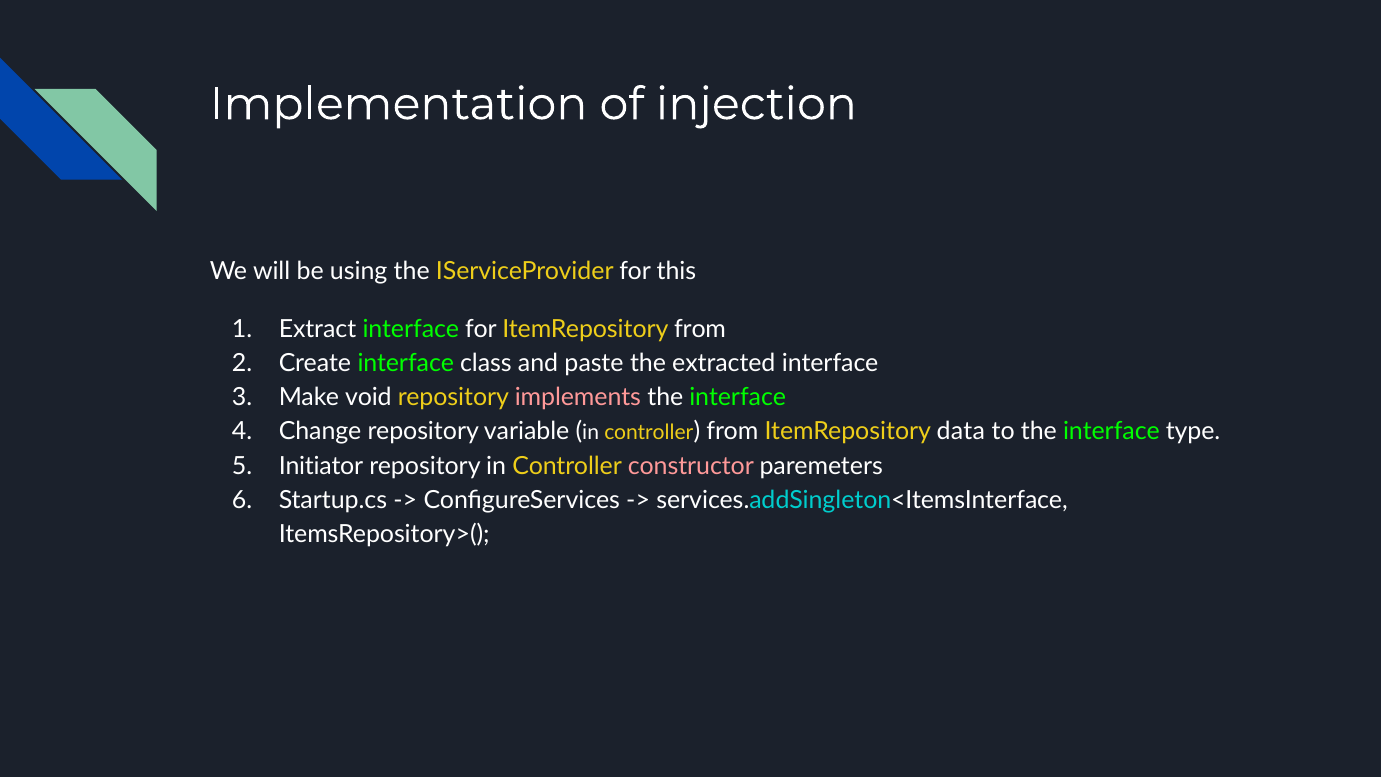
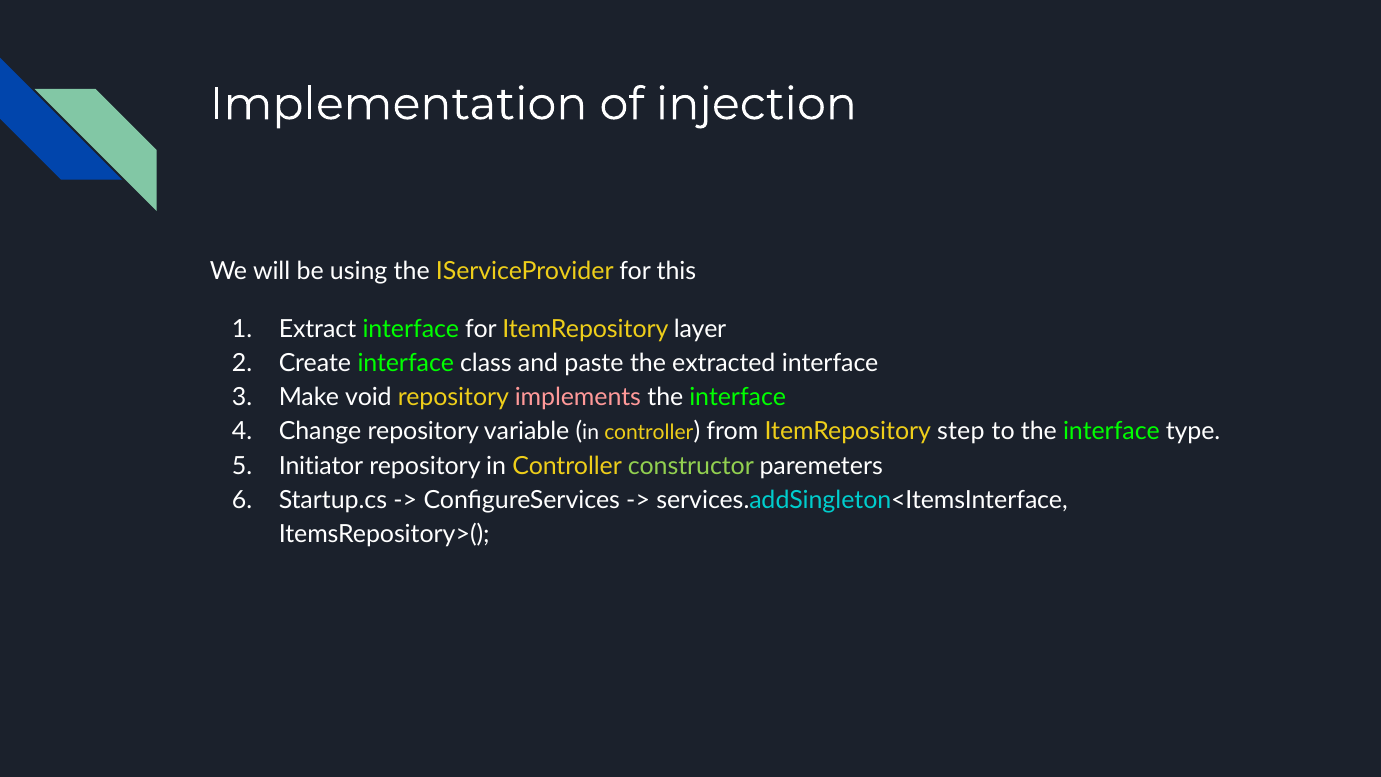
ItemRepository from: from -> layer
data: data -> step
constructor colour: pink -> light green
